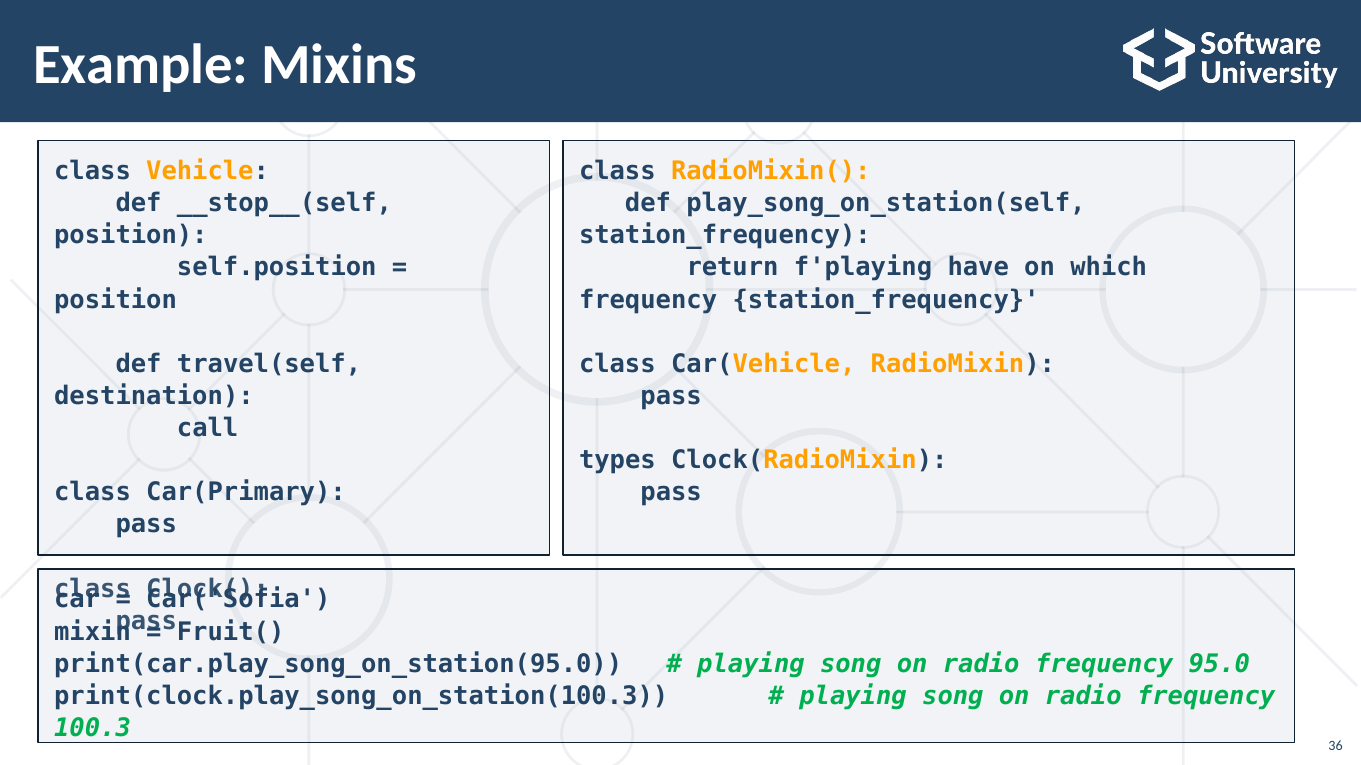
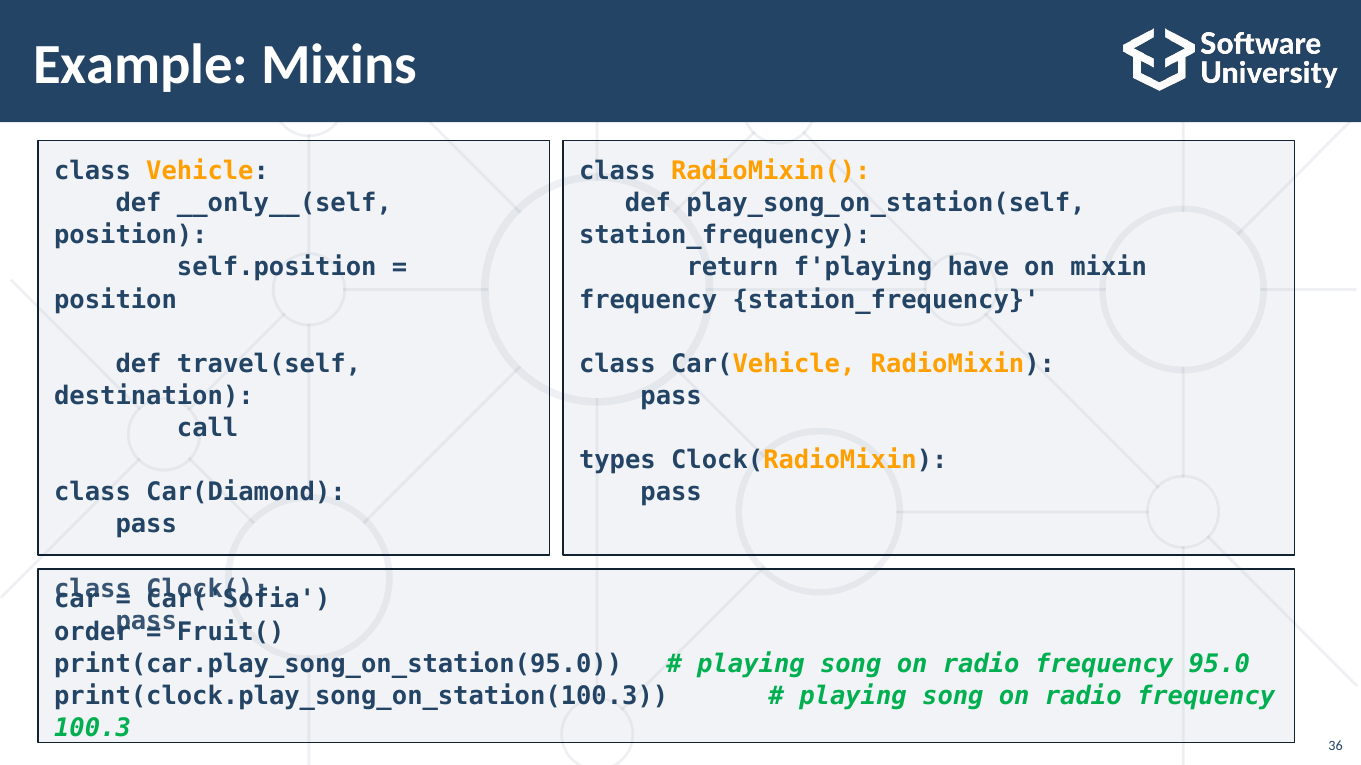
__stop__(self: __stop__(self -> __only__(self
which: which -> mixin
Car(Primary: Car(Primary -> Car(Diamond
mixin: mixin -> order
